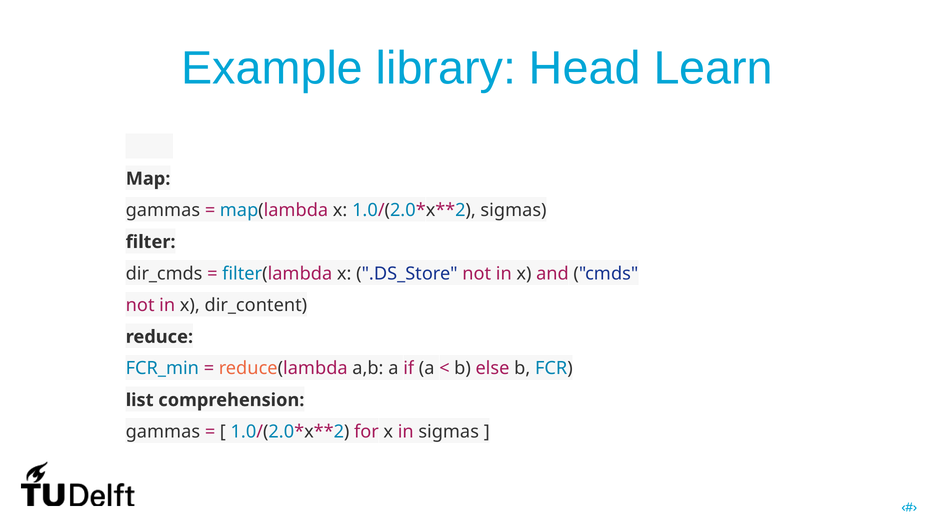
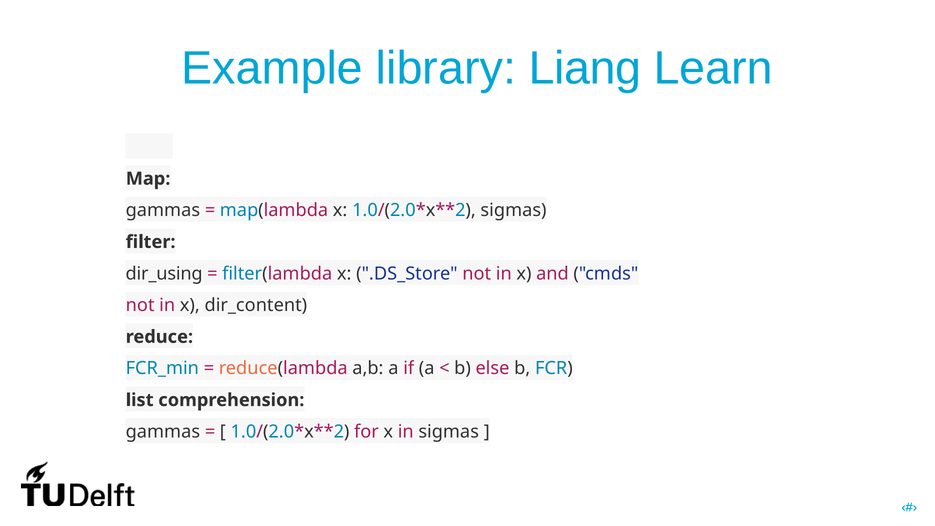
Head: Head -> Liang
dir_cmds: dir_cmds -> dir_using
